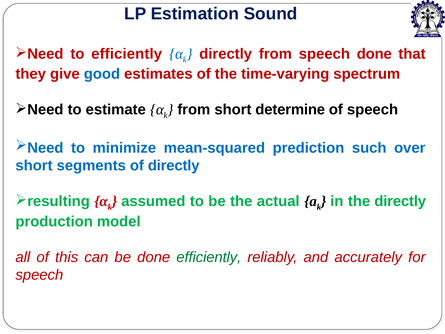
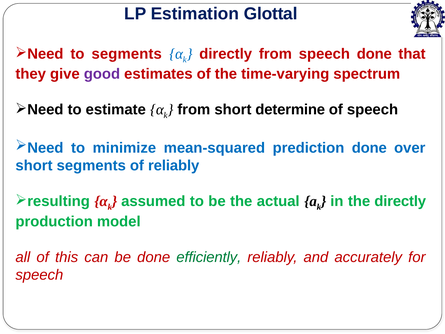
Sound: Sound -> Glottal
to efficiently: efficiently -> segments
good colour: blue -> purple
prediction such: such -> done
of directly: directly -> reliably
